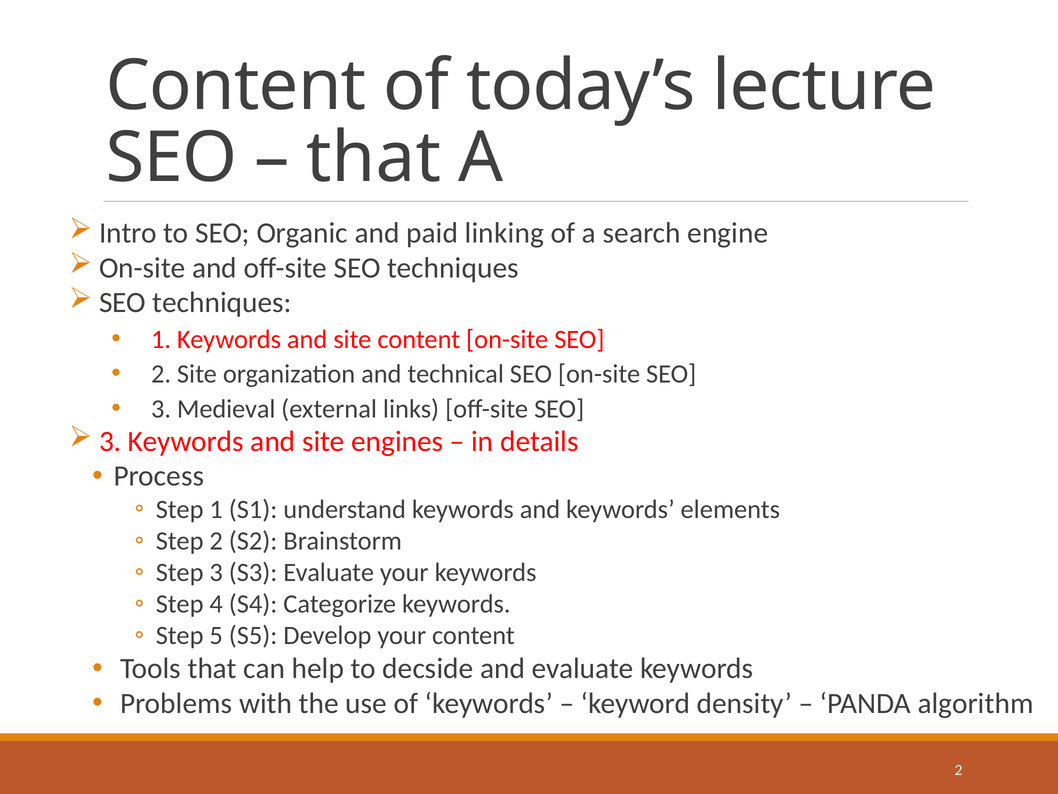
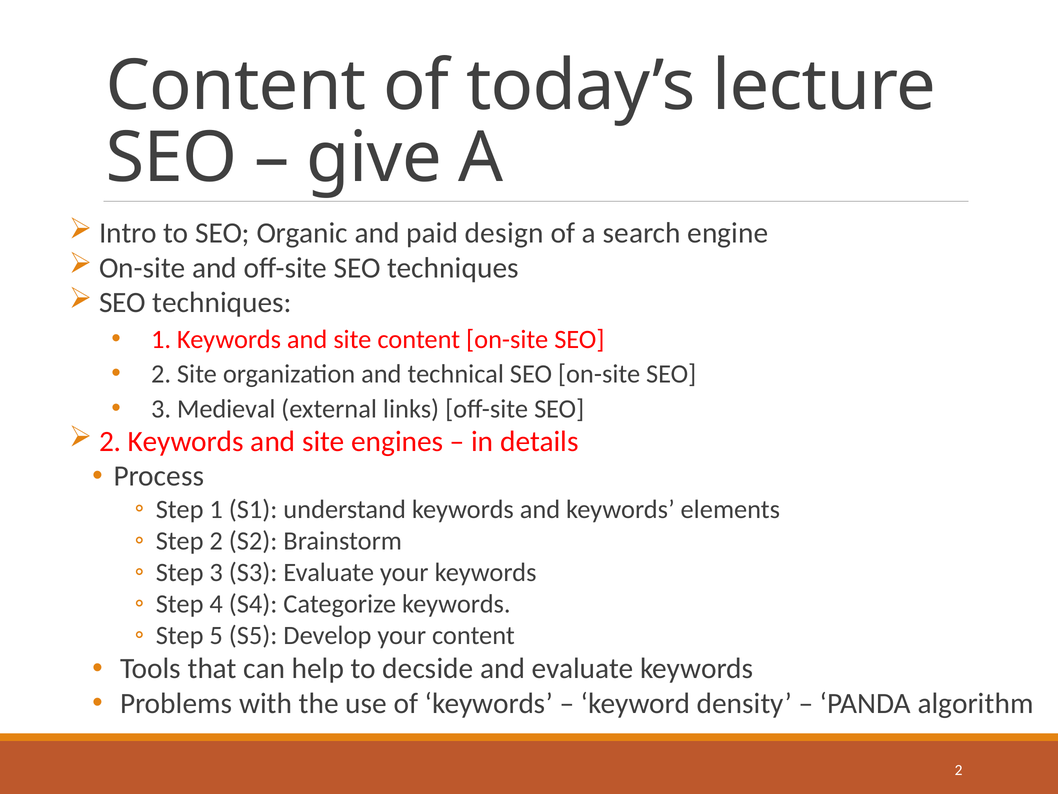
that at (374, 158): that -> give
linking: linking -> design
3 at (110, 441): 3 -> 2
